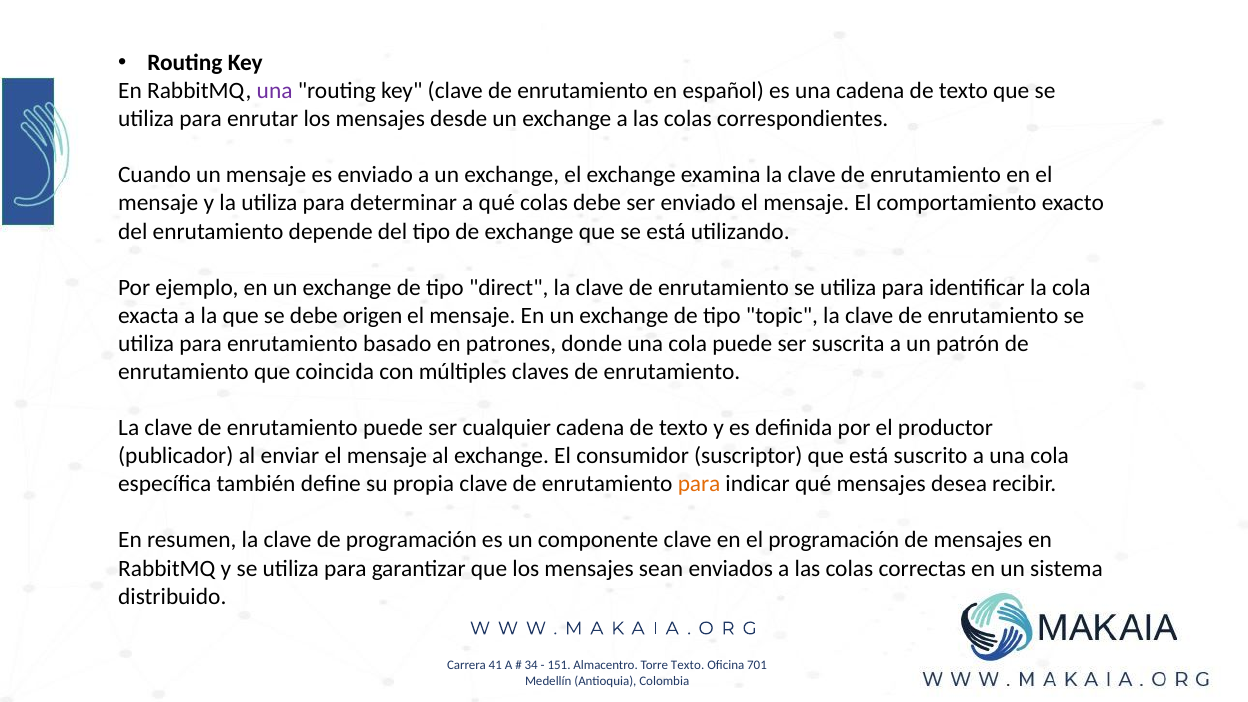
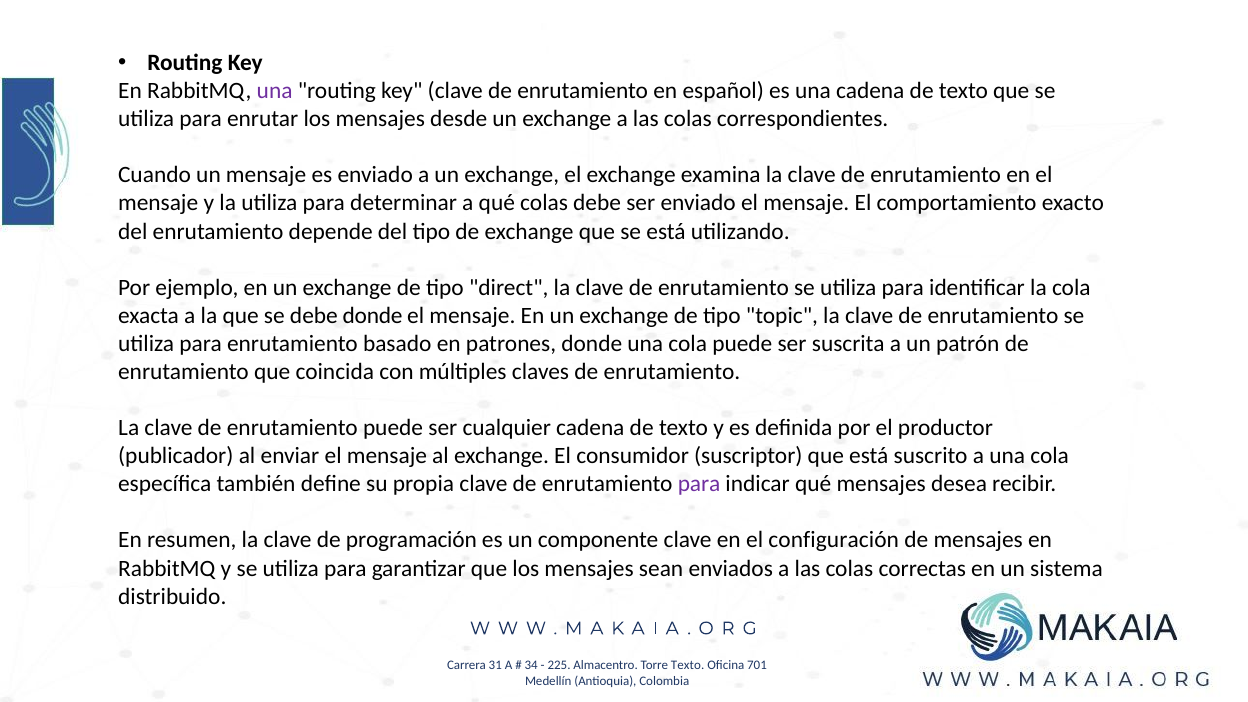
debe origen: origen -> donde
para at (699, 484) colour: orange -> purple
el programación: programación -> configuración
41: 41 -> 31
151: 151 -> 225
